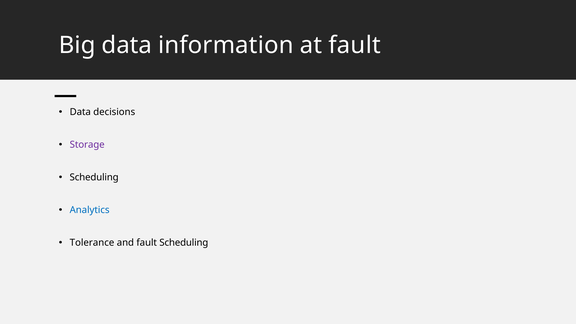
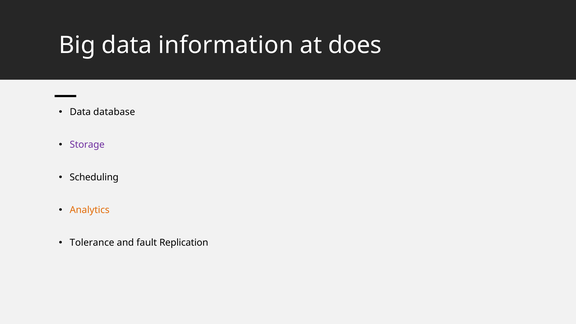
at fault: fault -> does
decisions: decisions -> database
Analytics colour: blue -> orange
fault Scheduling: Scheduling -> Replication
